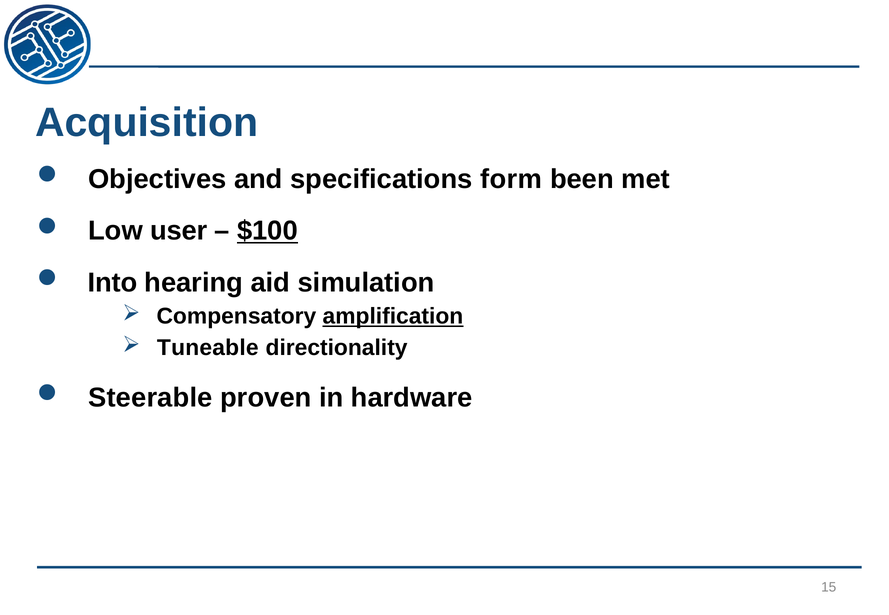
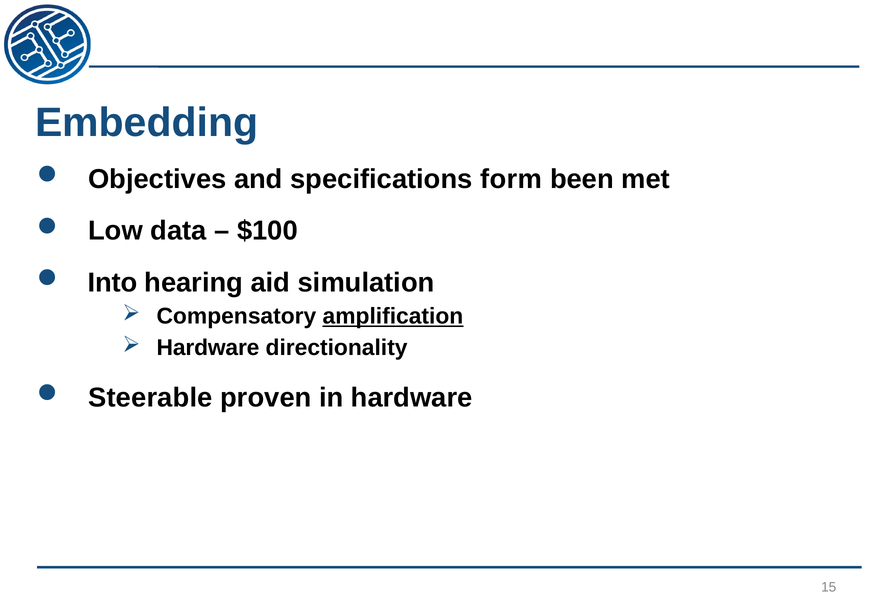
Acquisition: Acquisition -> Embedding
user: user -> data
$100 underline: present -> none
Tuneable at (208, 348): Tuneable -> Hardware
